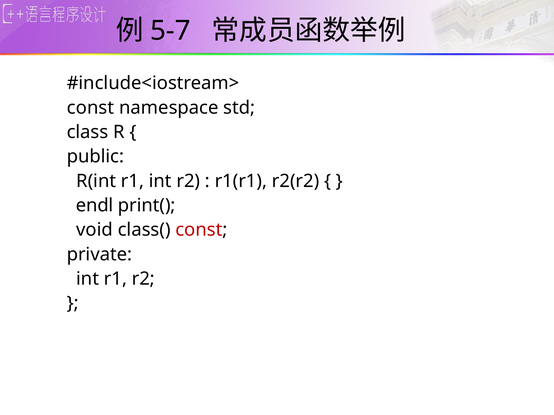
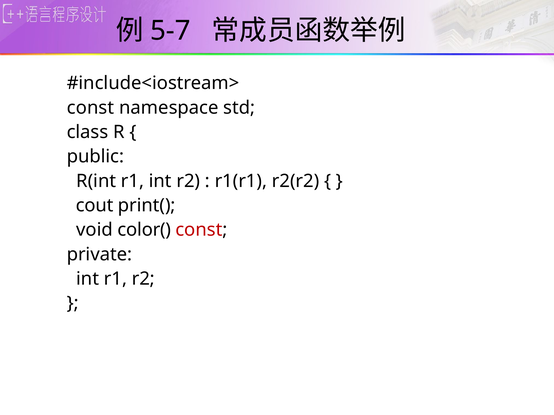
endl: endl -> cout
class(: class( -> color(
